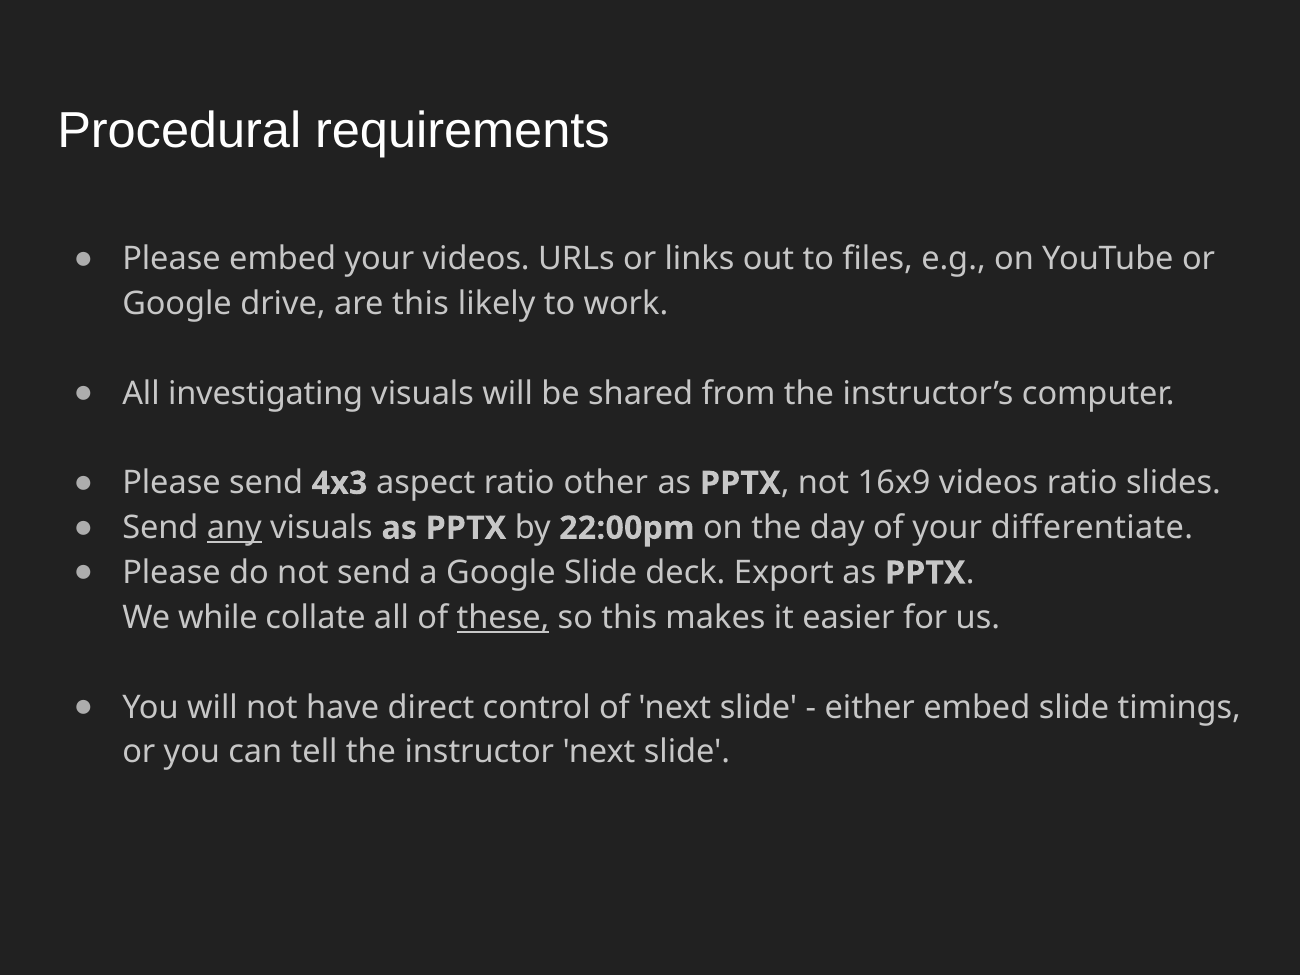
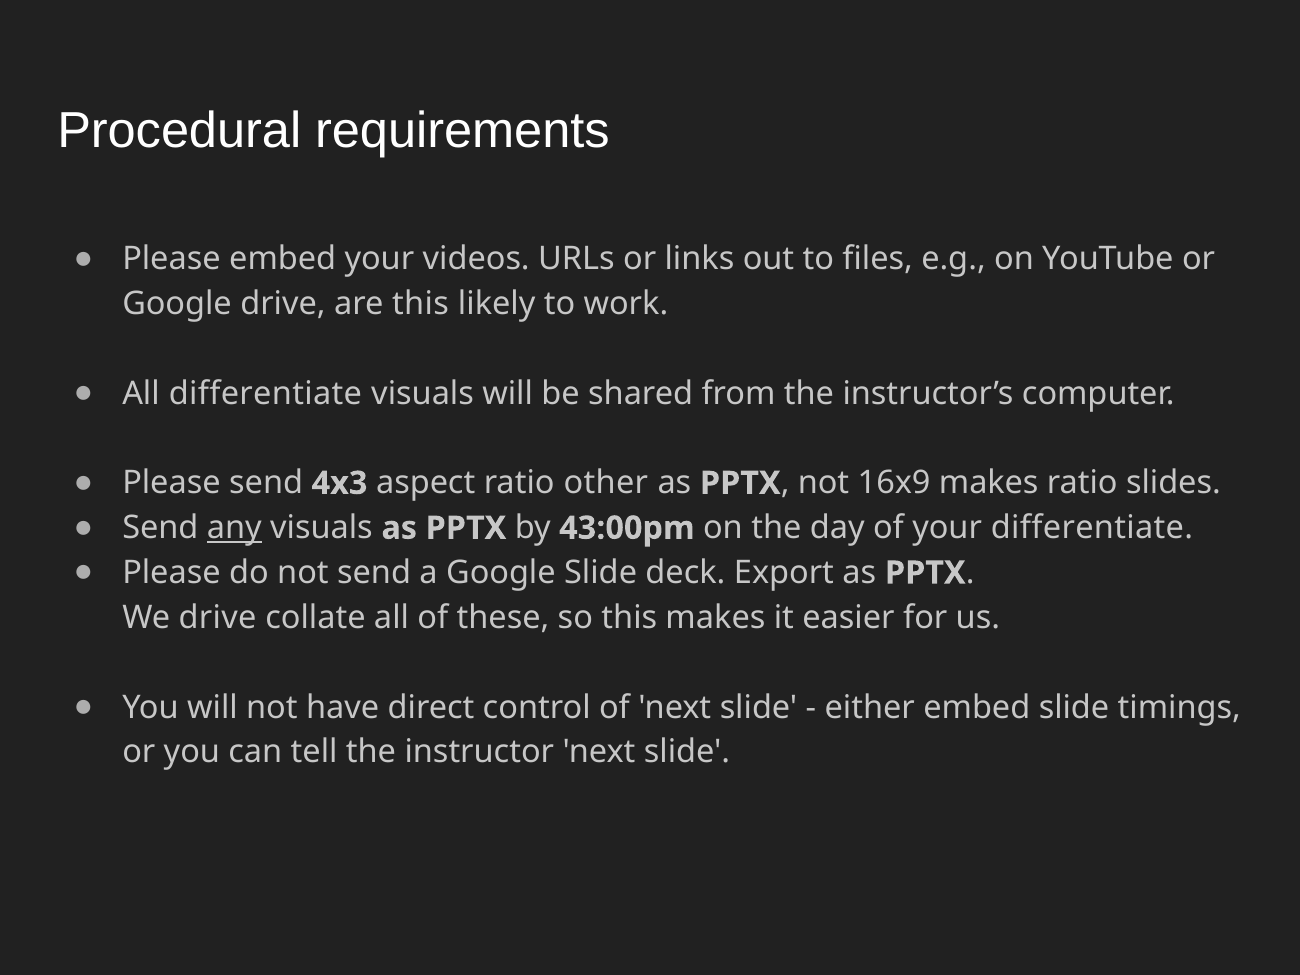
All investigating: investigating -> differentiate
16x9 videos: videos -> makes
22:00pm: 22:00pm -> 43:00pm
We while: while -> drive
these underline: present -> none
